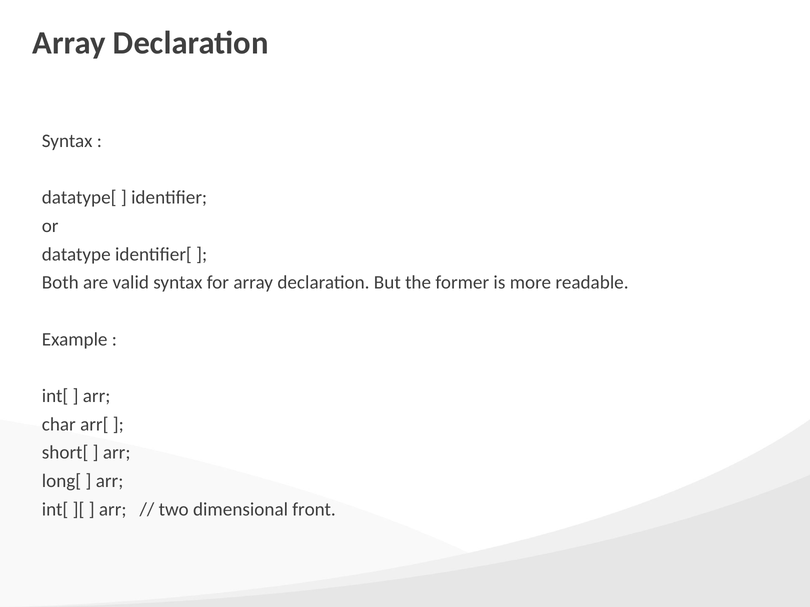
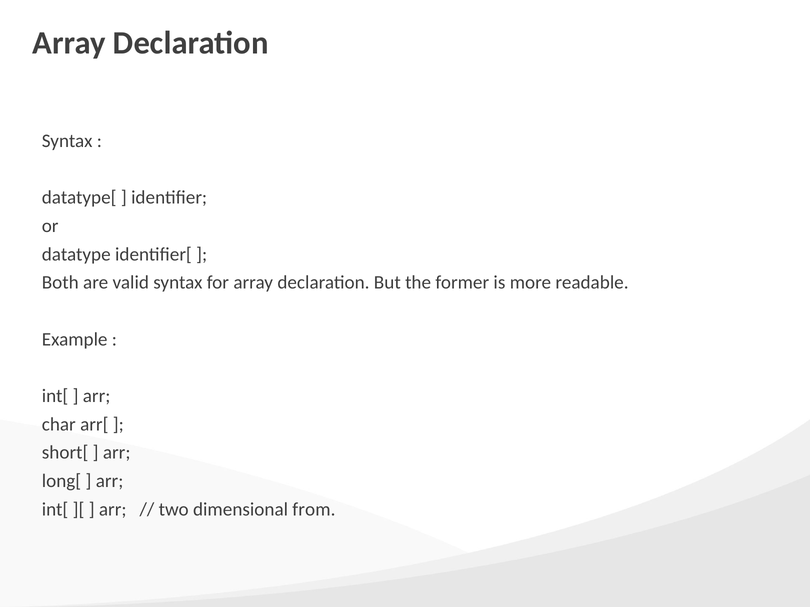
front: front -> from
